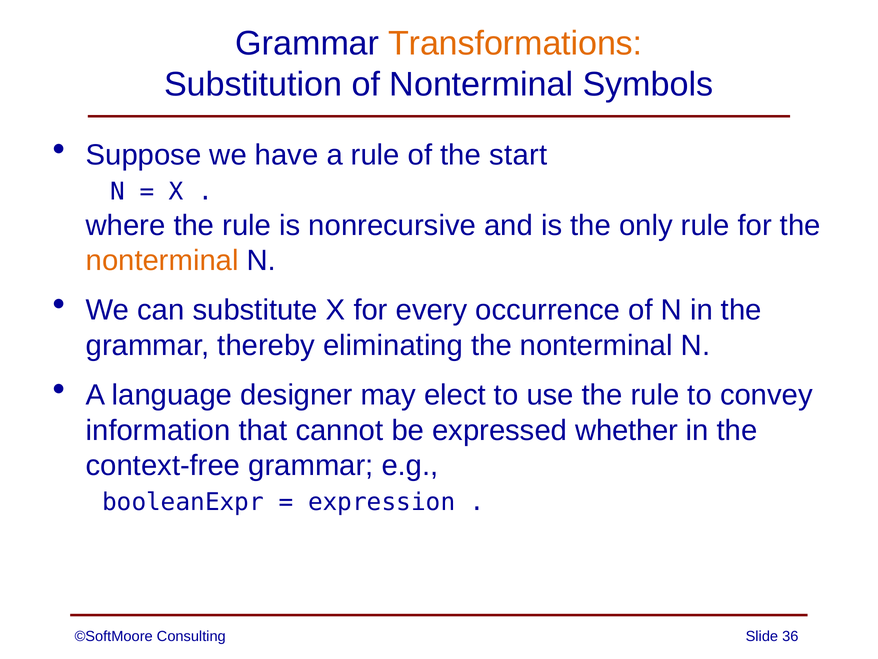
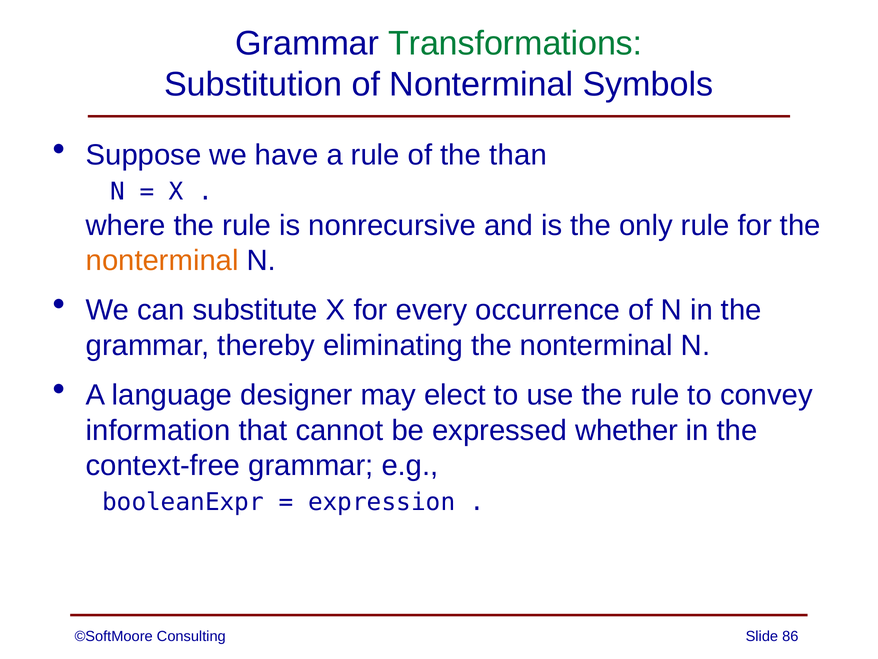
Transformations colour: orange -> green
start: start -> than
36: 36 -> 86
